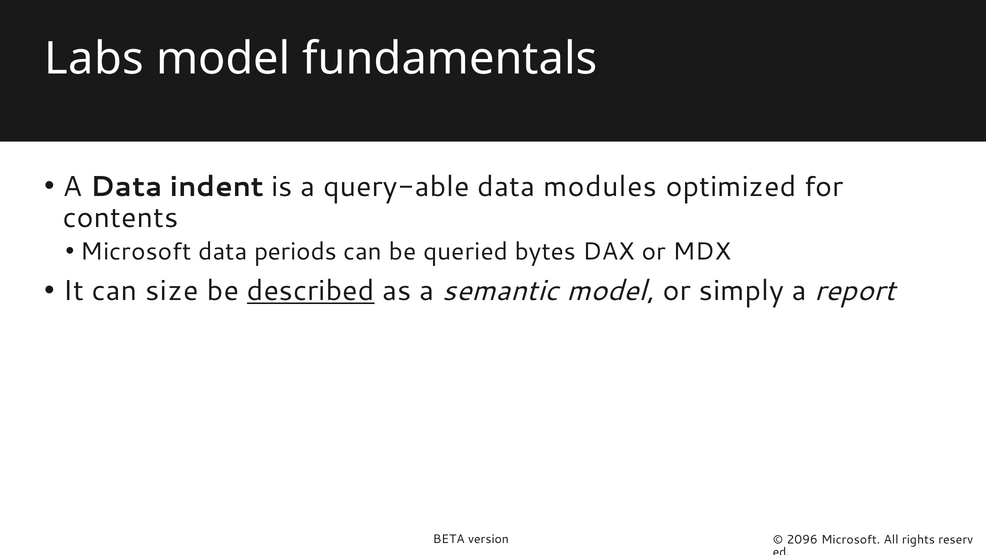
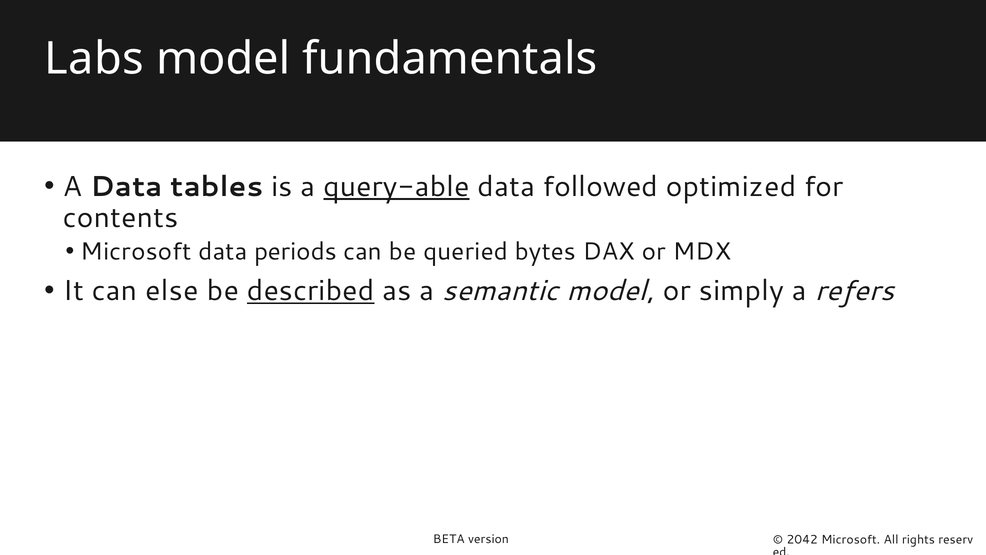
indent: indent -> tables
query-able underline: none -> present
modules: modules -> followed
size: size -> else
report: report -> refers
2096: 2096 -> 2042
